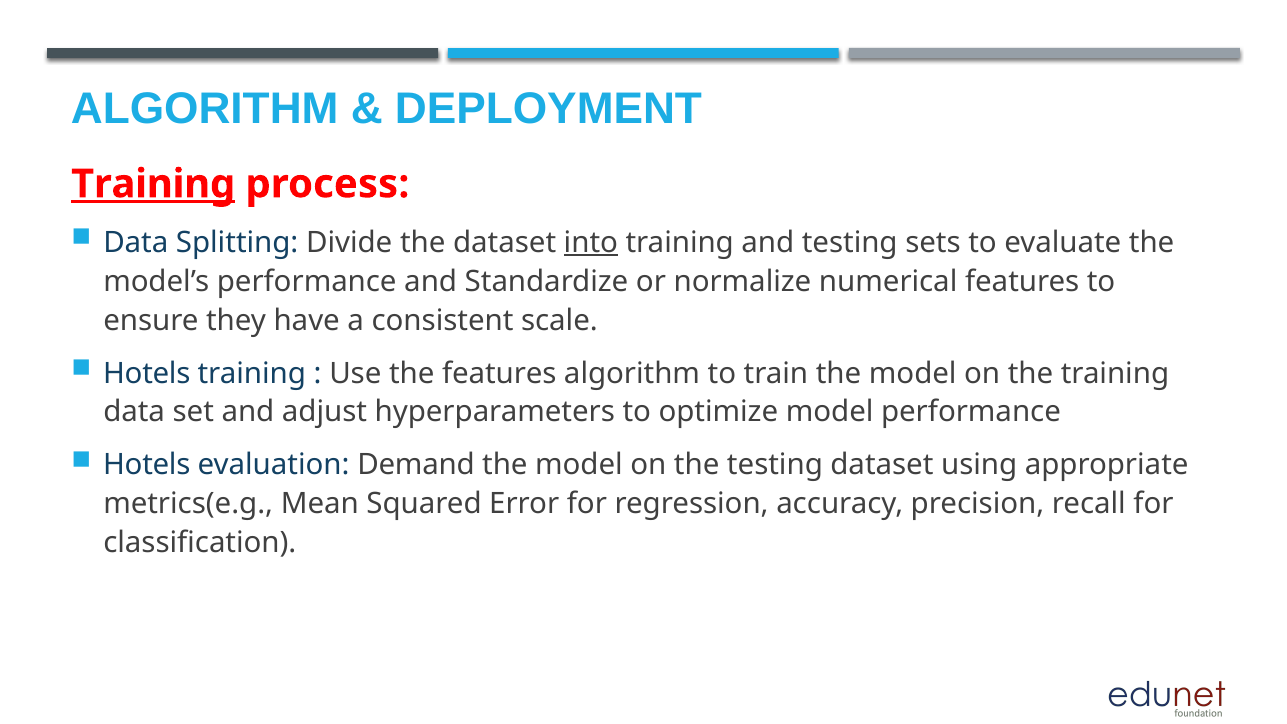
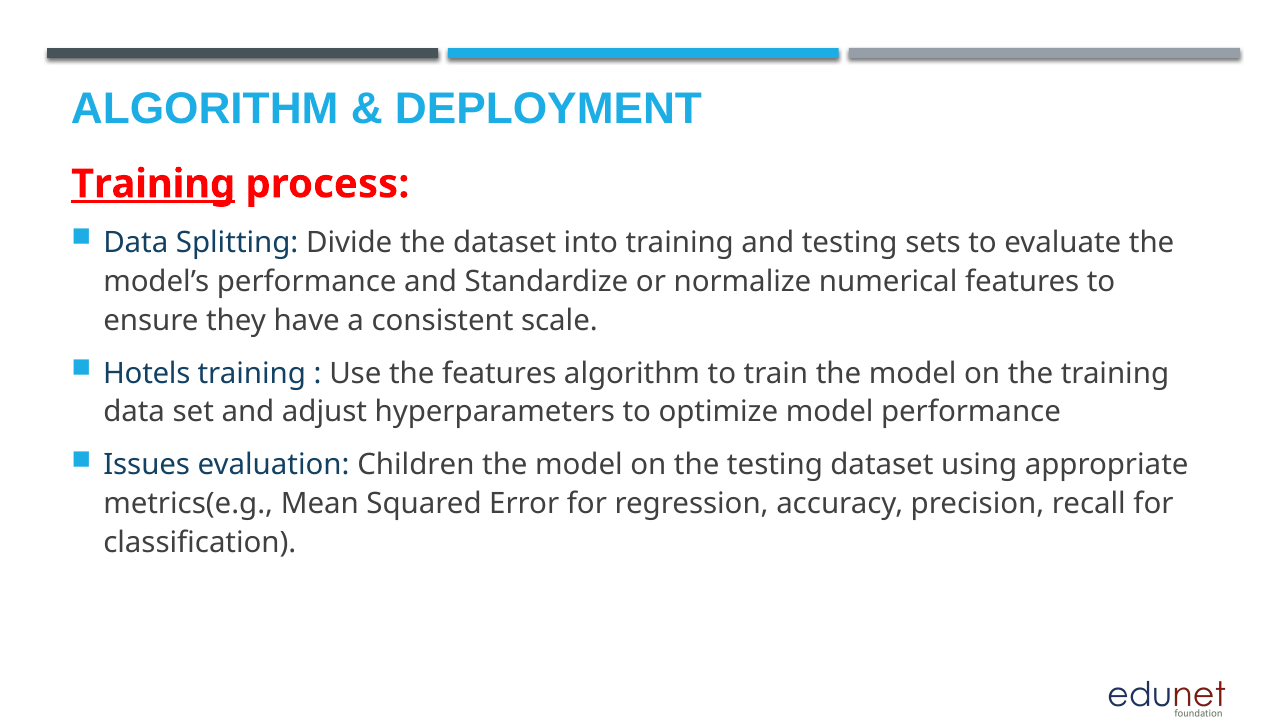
into underline: present -> none
Hotels at (147, 465): Hotels -> Issues
Demand: Demand -> Children
